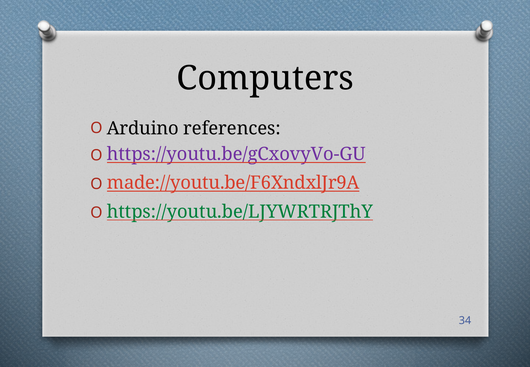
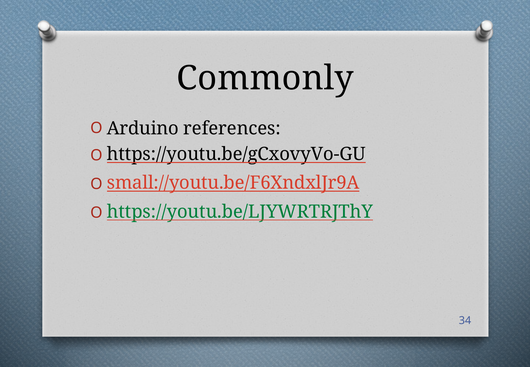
Computers: Computers -> Commonly
https://youtu.be/gCxovyVo-GU colour: purple -> black
made://youtu.be/F6XndxlJr9A: made://youtu.be/F6XndxlJr9A -> small://youtu.be/F6XndxlJr9A
